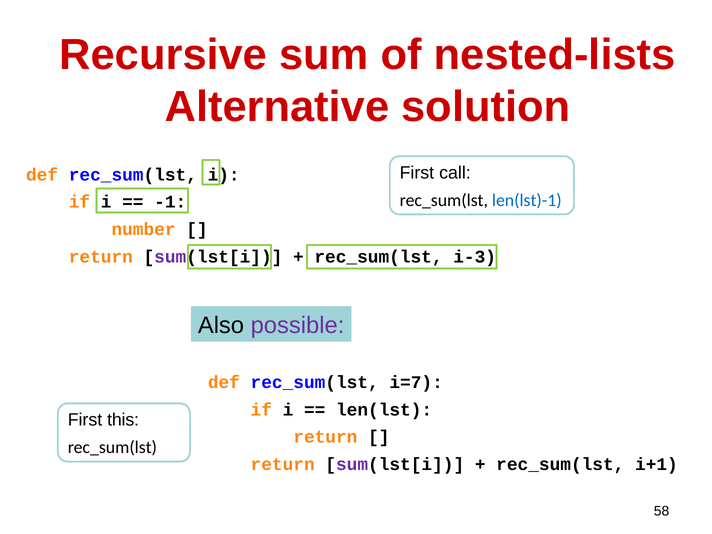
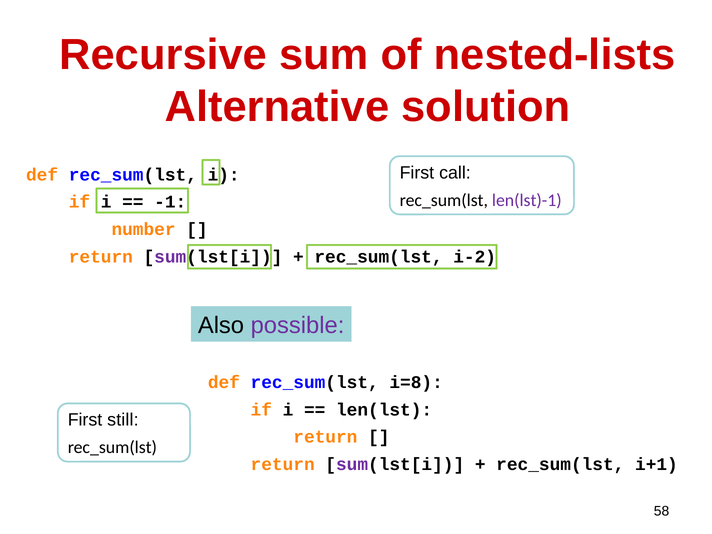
len(lst)-1 colour: blue -> purple
i-3: i-3 -> i-2
i=7: i=7 -> i=8
this: this -> still
